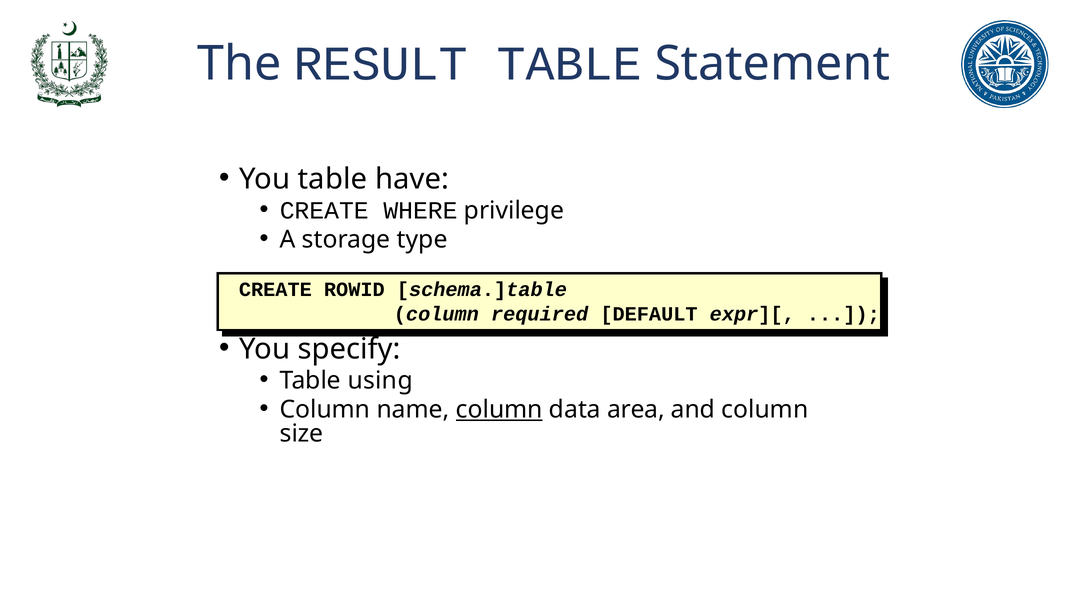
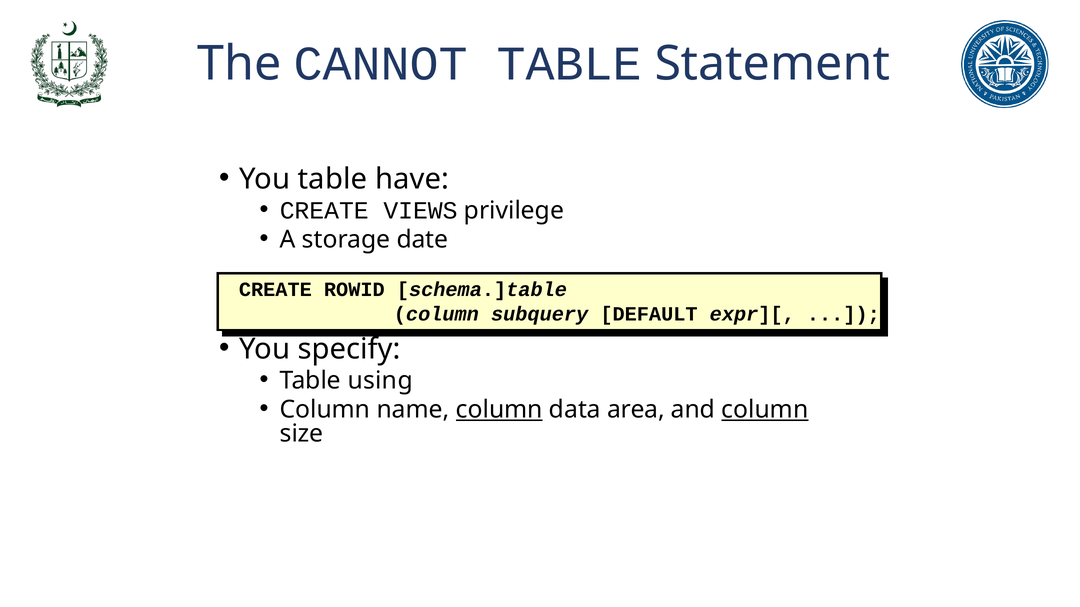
RESULT: RESULT -> CANNOT
WHERE: WHERE -> VIEWS
type: type -> date
required: required -> subquery
column at (765, 410) underline: none -> present
